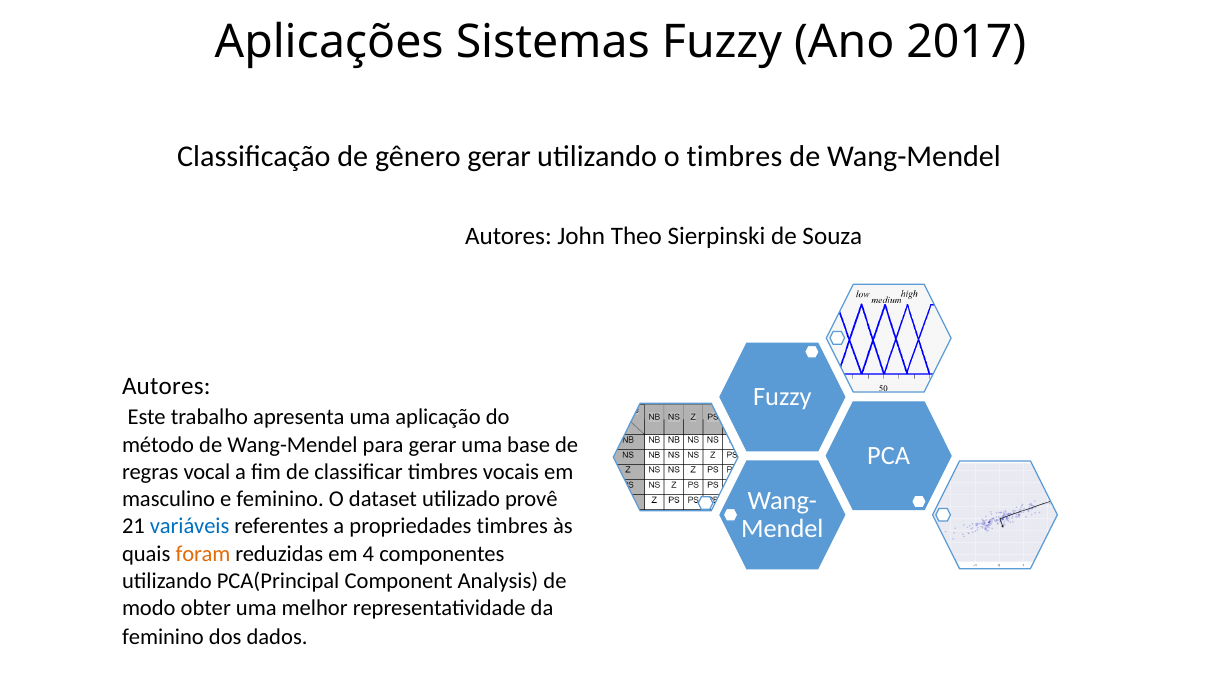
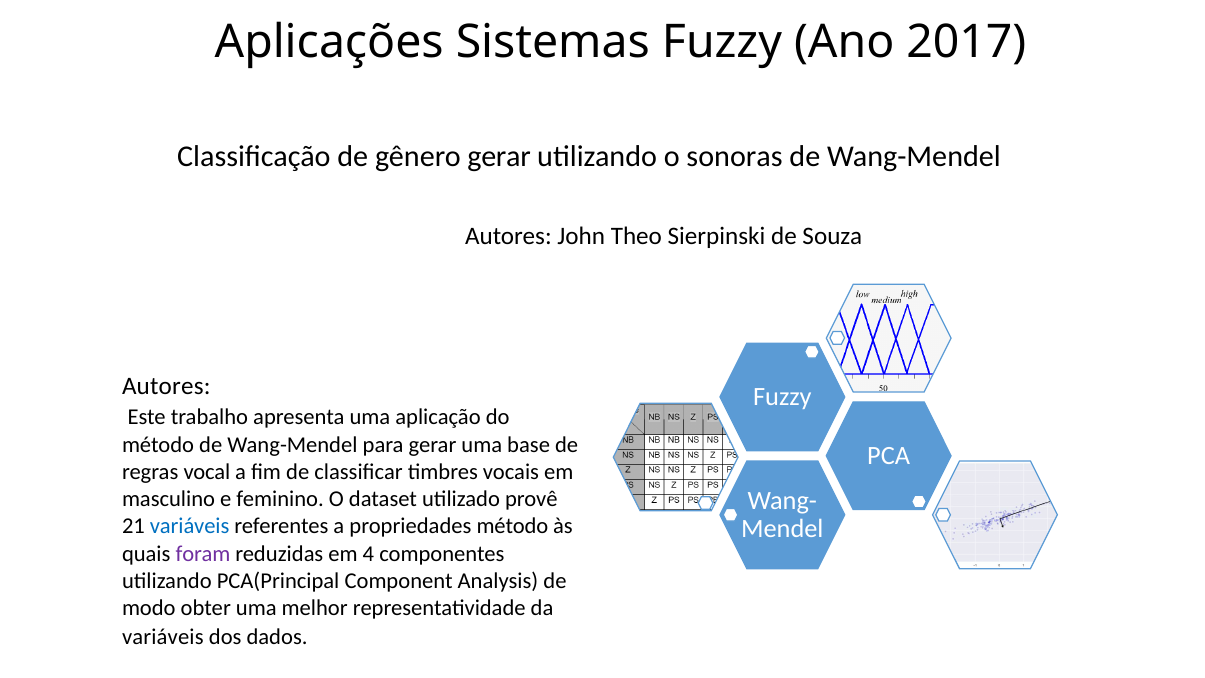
o timbres: timbres -> sonoras
propriedades timbres: timbres -> método
foram colour: orange -> purple
feminino at (163, 637): feminino -> variáveis
